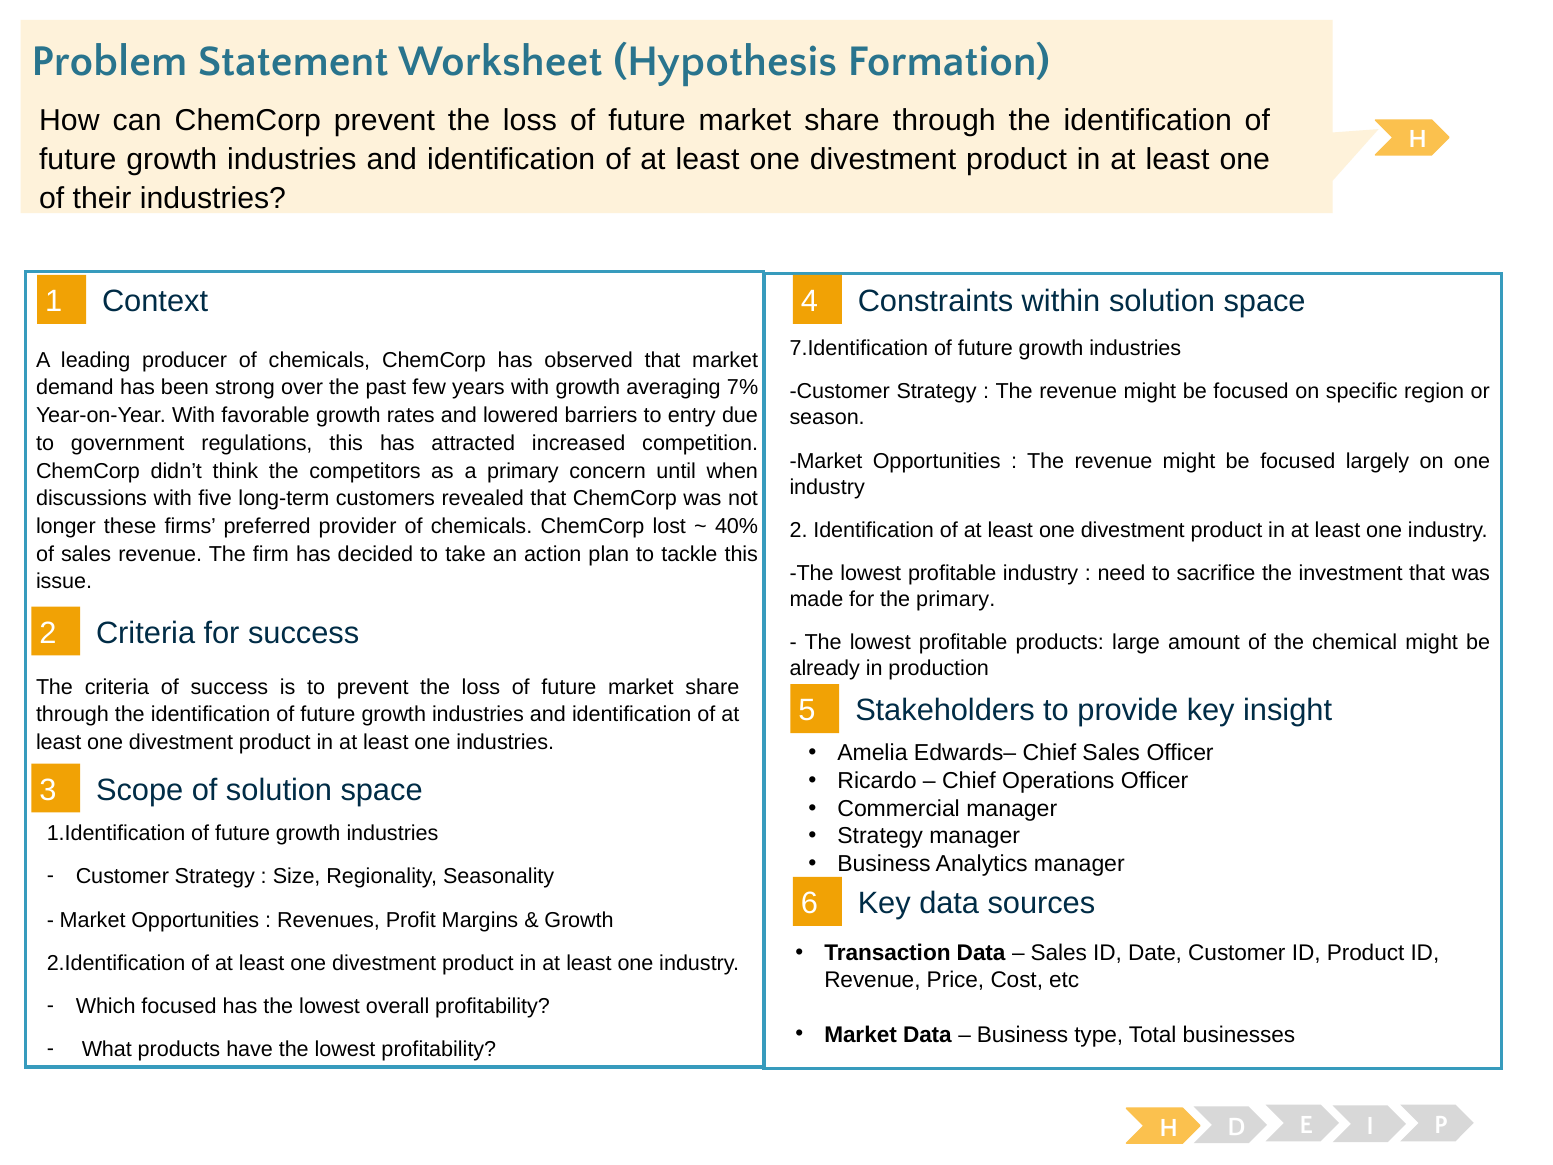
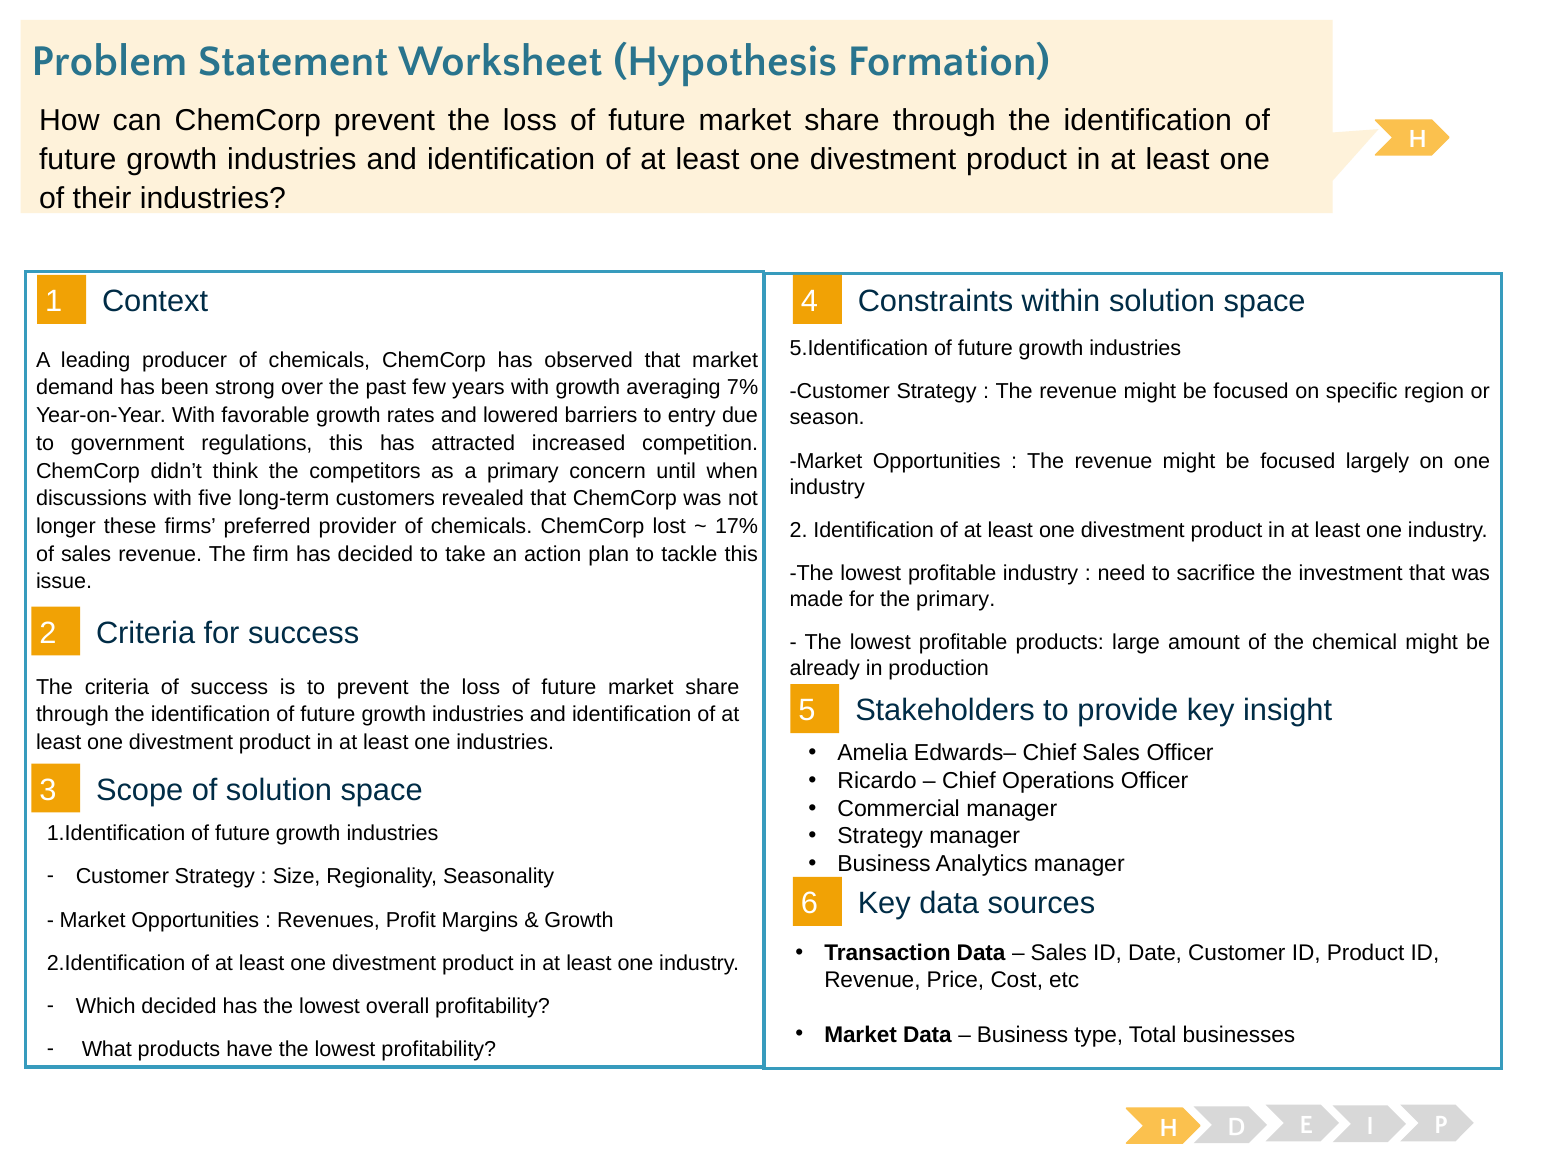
7.Identification: 7.Identification -> 5.Identification
40%: 40% -> 17%
Which focused: focused -> decided
